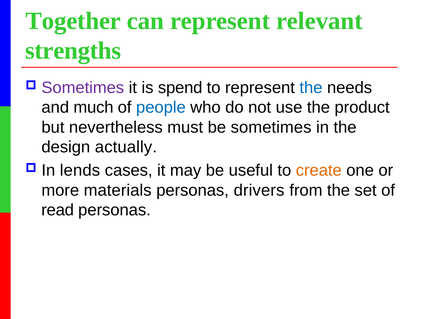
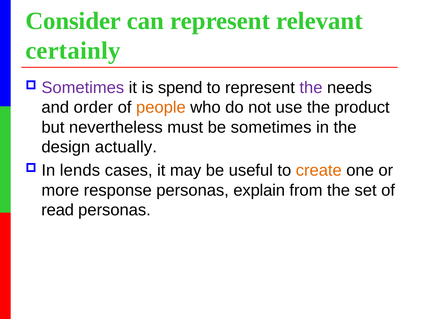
Together: Together -> Consider
strengths: strengths -> certainly
the at (311, 88) colour: blue -> purple
much: much -> order
people colour: blue -> orange
materials: materials -> response
drivers: drivers -> explain
